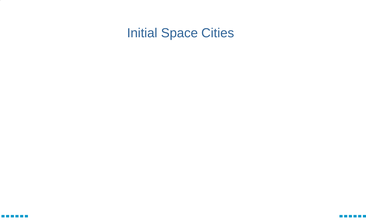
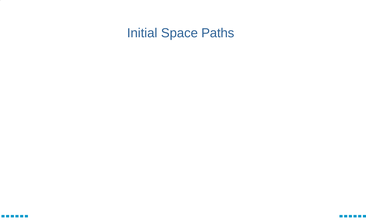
Space Cities: Cities -> Paths
